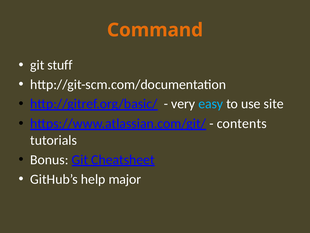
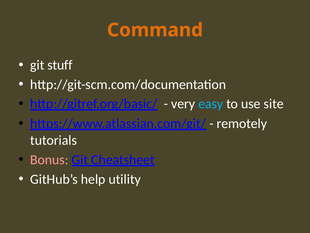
contents: contents -> remotely
Bonus colour: white -> pink
major: major -> utility
